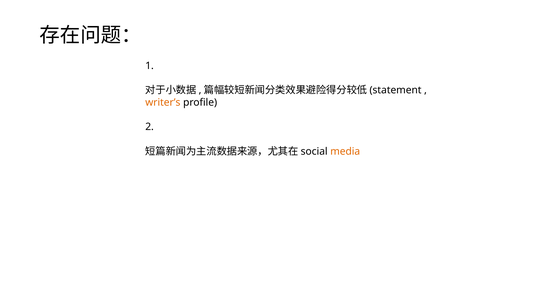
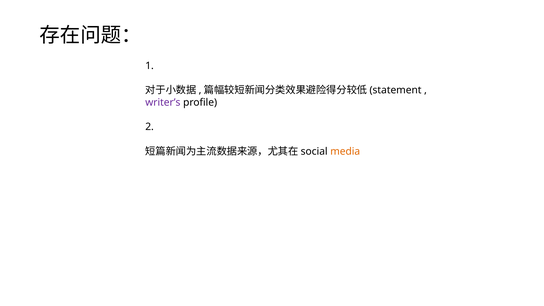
writer’s colour: orange -> purple
